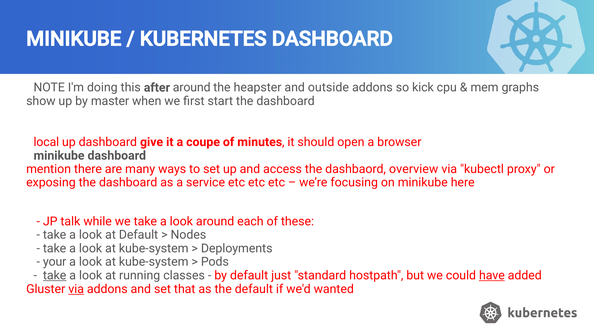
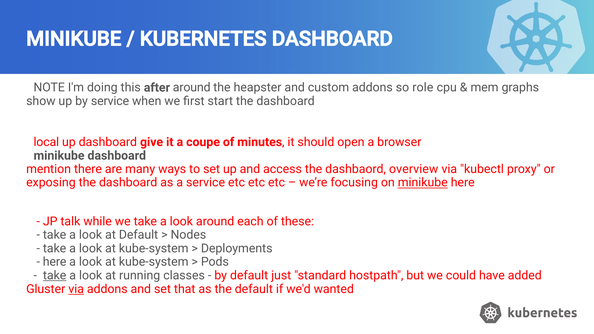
outside: outside -> custom
kick: kick -> role
by master: master -> service
minikube at (423, 183) underline: none -> present
your at (55, 262): your -> here
have underline: present -> none
